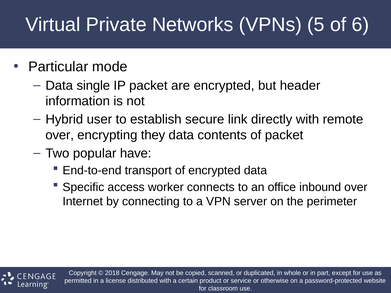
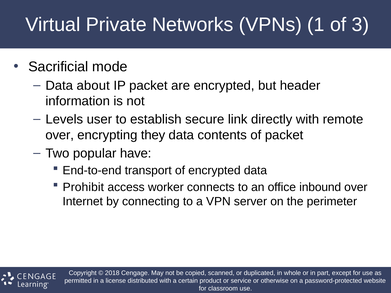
5: 5 -> 1
6: 6 -> 3
Particular: Particular -> Sacrificial
single: single -> about
Hybrid: Hybrid -> Levels
Specific: Specific -> Prohibit
